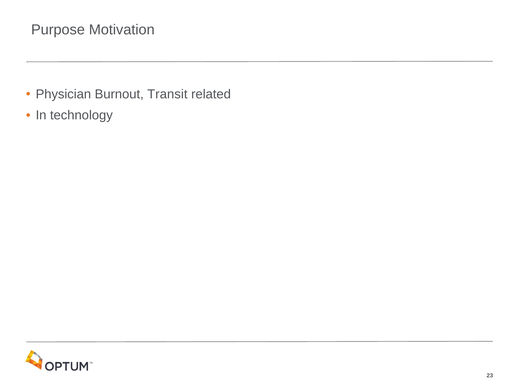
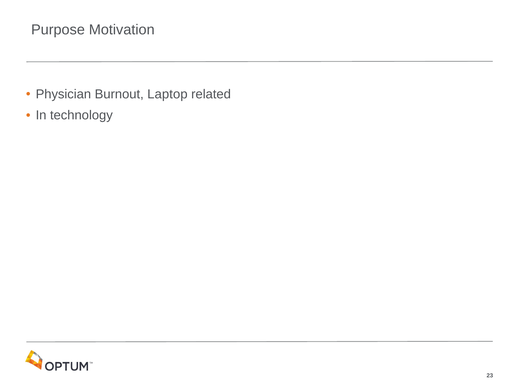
Transit: Transit -> Laptop
